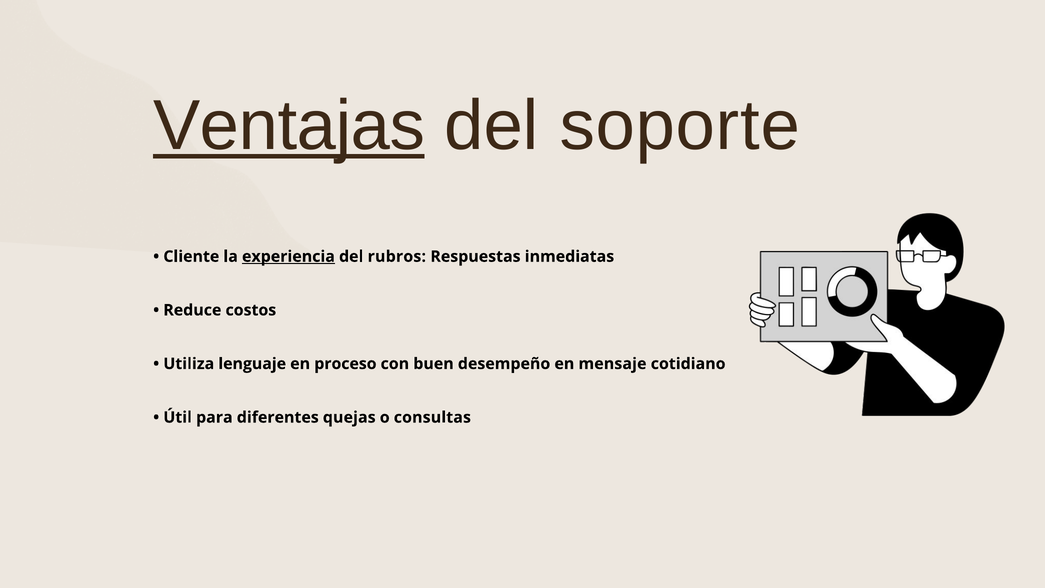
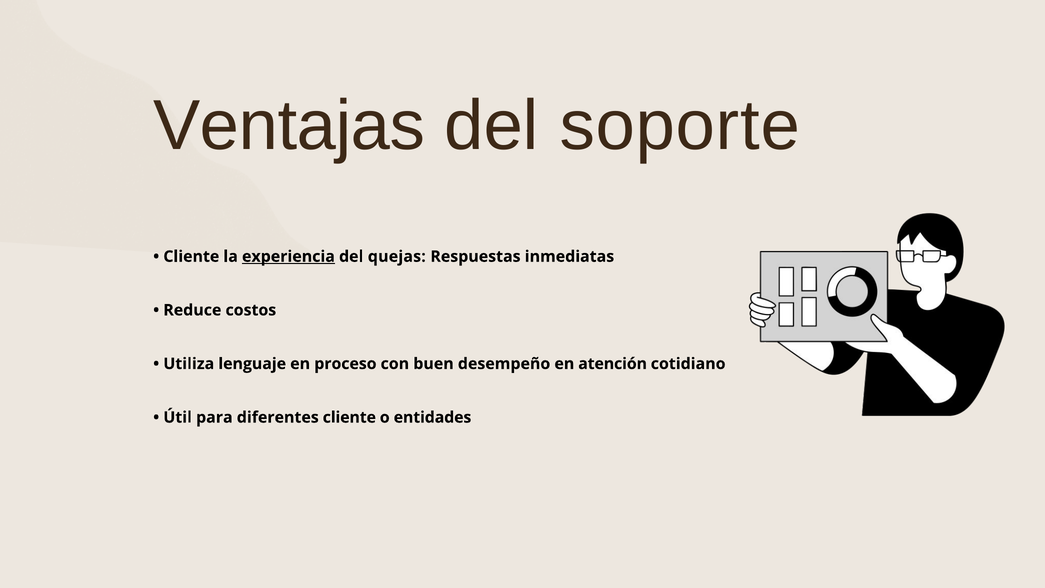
Ventajas underline: present -> none
rubros: rubros -> quejas
mensaje: mensaje -> atención
diferentes quejas: quejas -> cliente
consultas: consultas -> entidades
